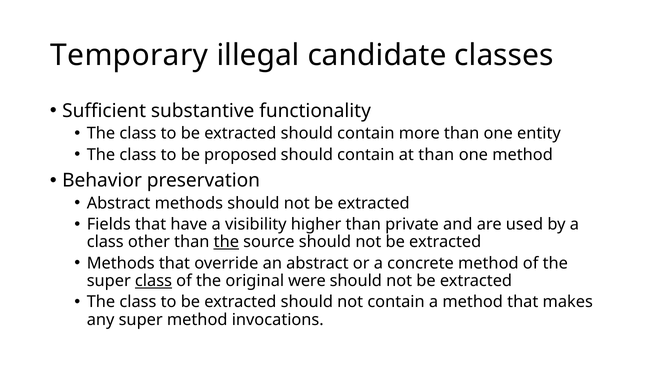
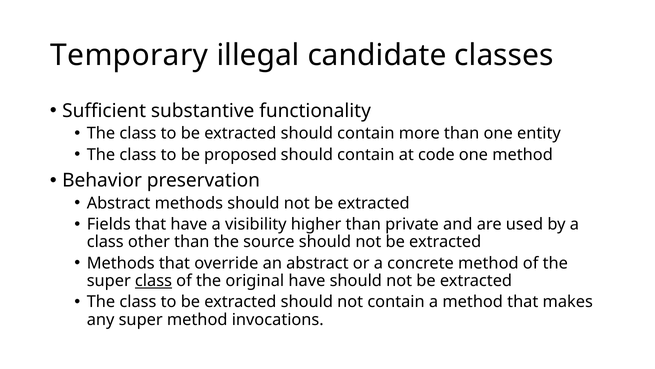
at than: than -> code
the at (226, 242) underline: present -> none
original were: were -> have
